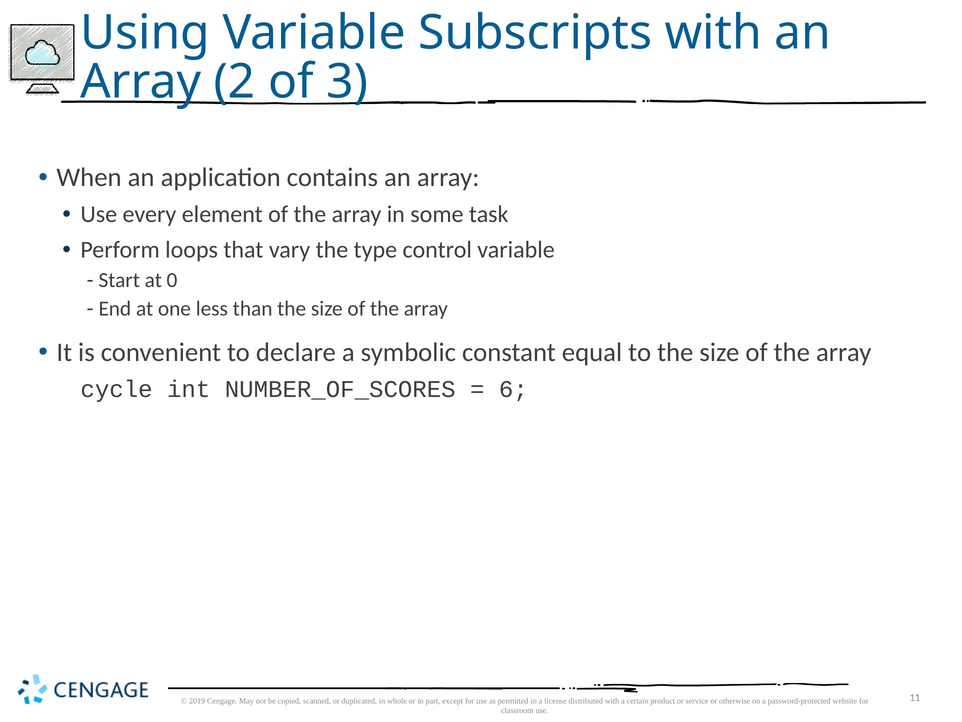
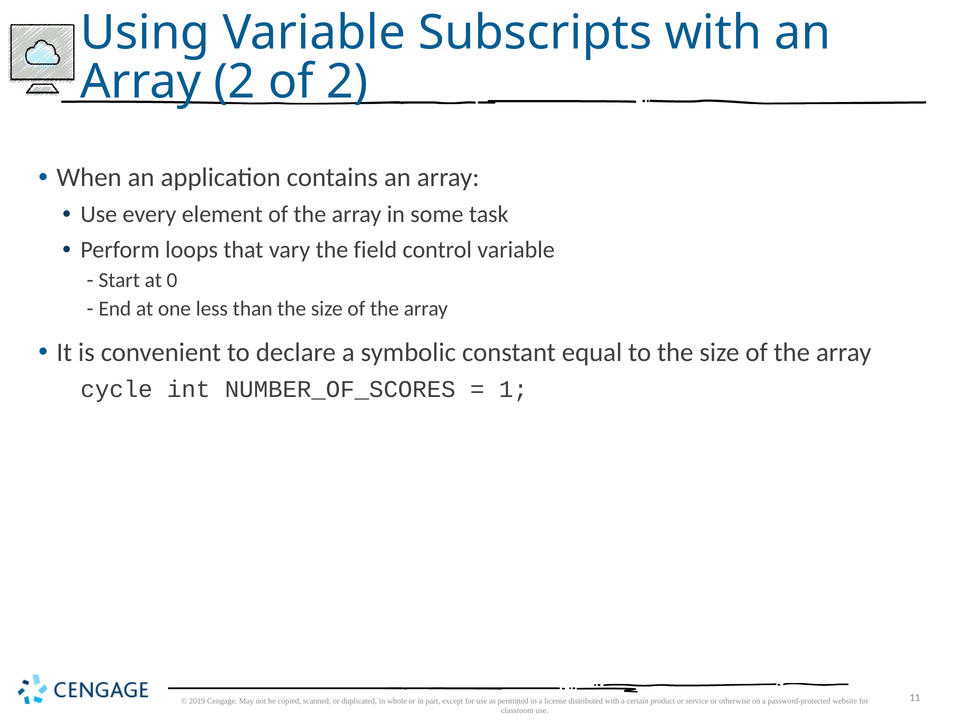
of 3: 3 -> 2
type: type -> field
6: 6 -> 1
